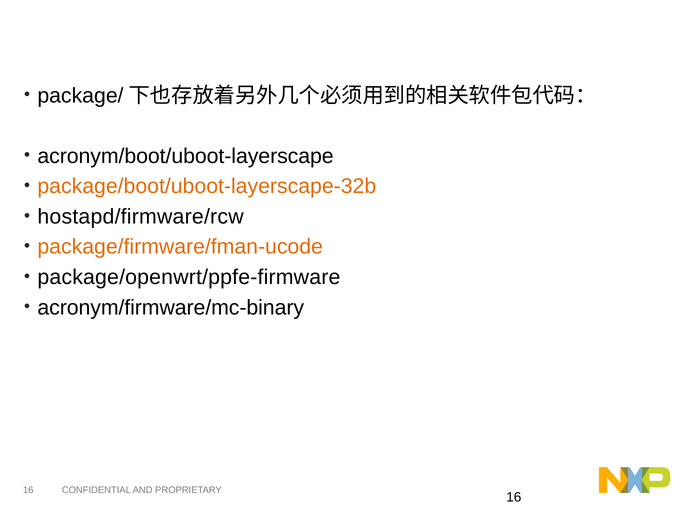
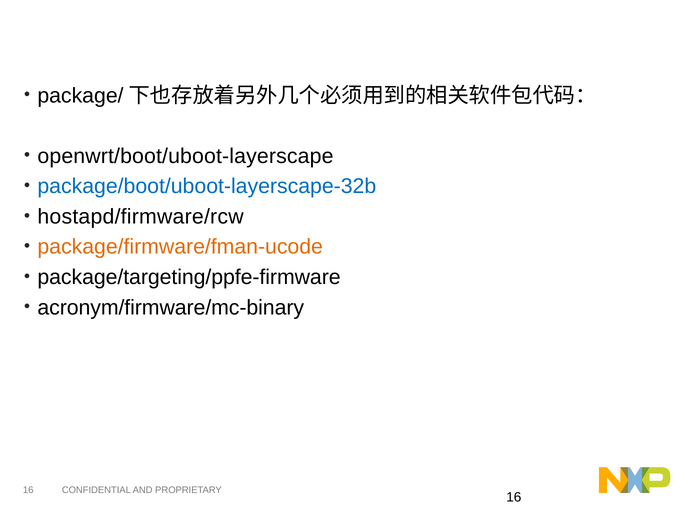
acronym/boot/uboot-layerscape: acronym/boot/uboot-layerscape -> openwrt/boot/uboot-layerscape
package/boot/uboot-layerscape-32b colour: orange -> blue
package/openwrt/ppfe-firmware: package/openwrt/ppfe-firmware -> package/targeting/ppfe-firmware
